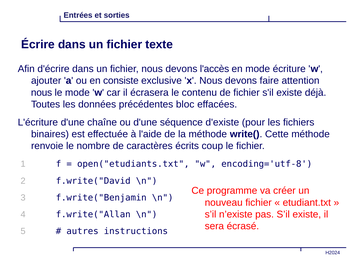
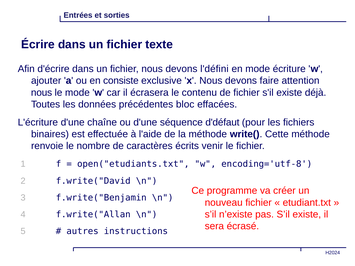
l'accès: l'accès -> l'défini
d'existe: d'existe -> d'défaut
coup: coup -> venir
